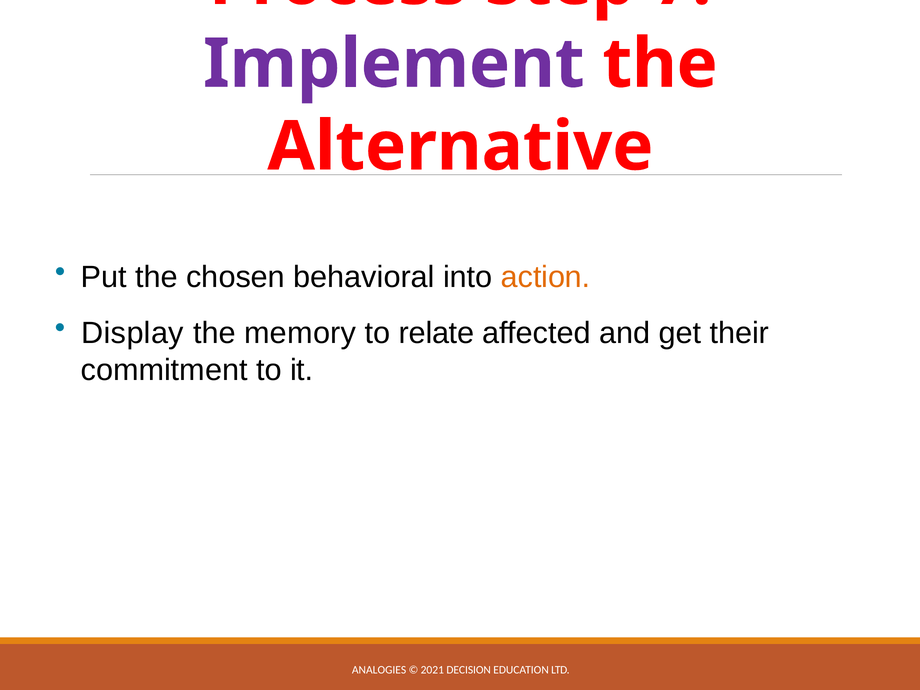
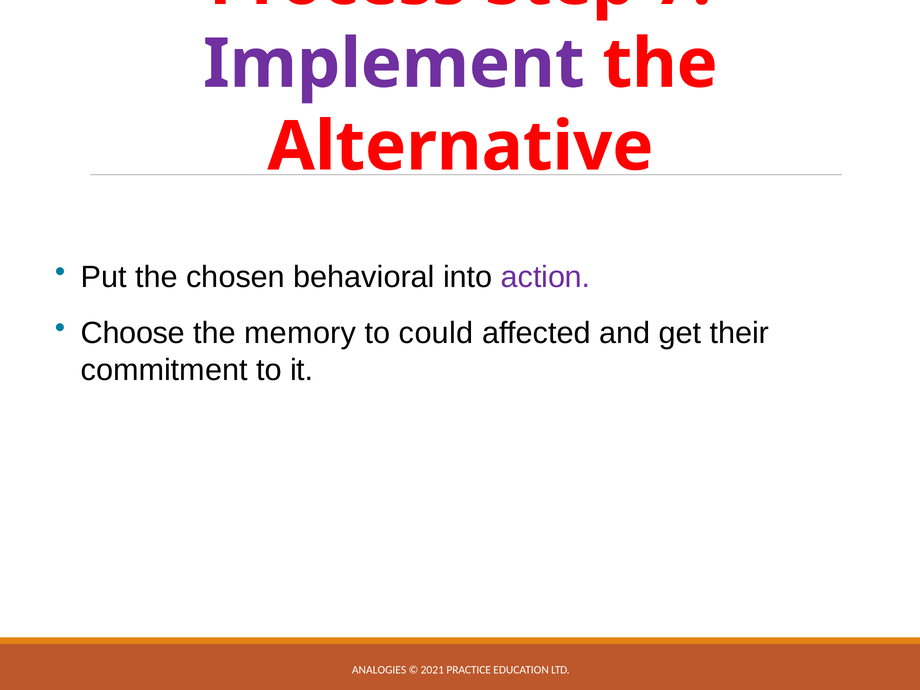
action colour: orange -> purple
Display: Display -> Choose
relate: relate -> could
DECISION: DECISION -> PRACTICE
